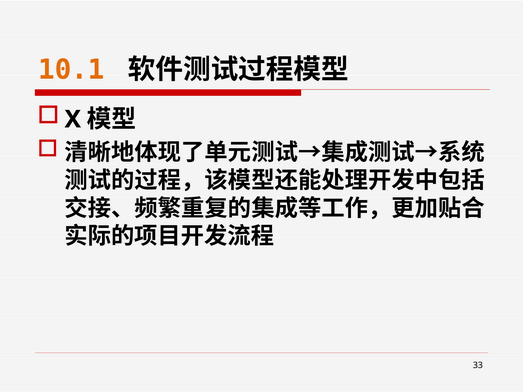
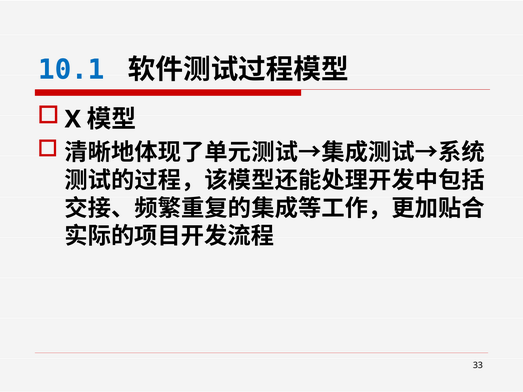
10.1 colour: orange -> blue
